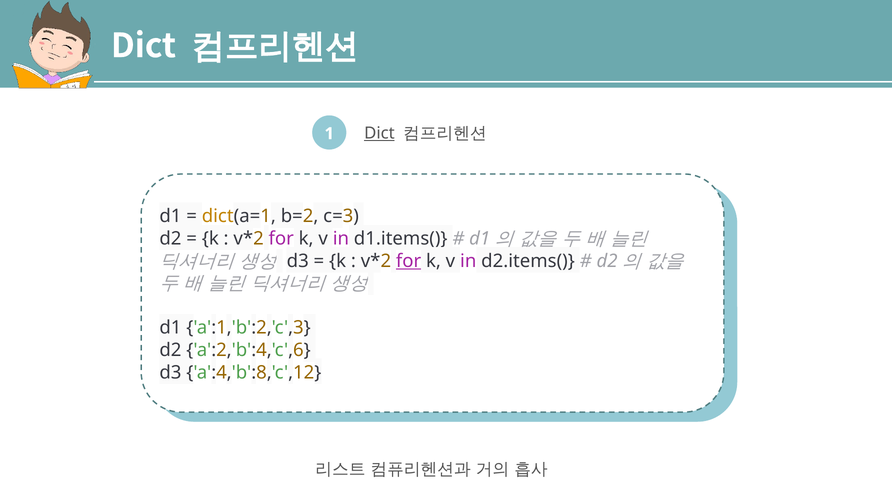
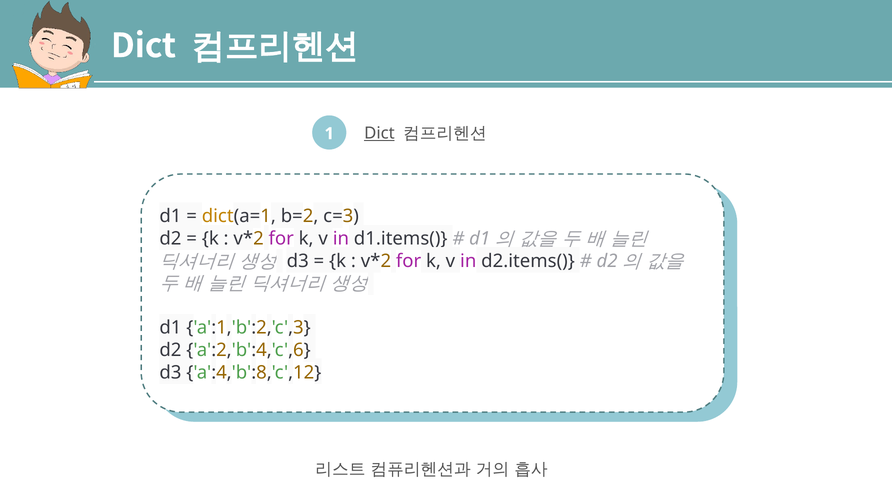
for at (409, 261) underline: present -> none
